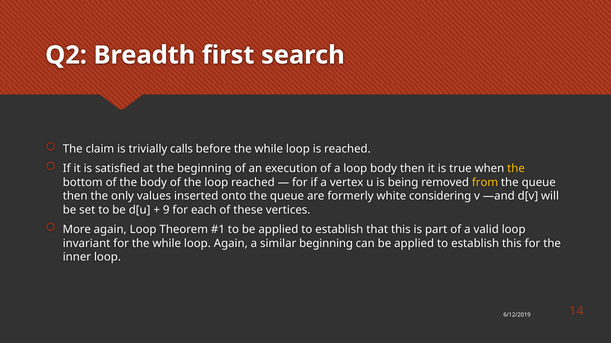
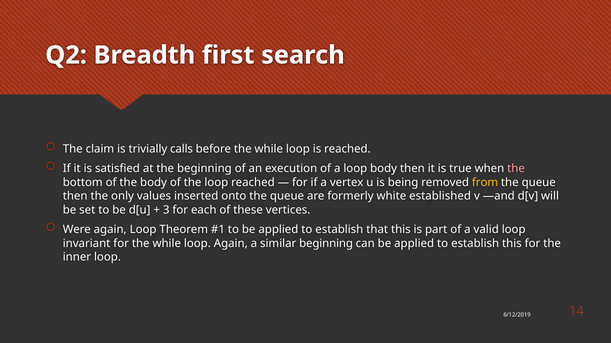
the at (516, 169) colour: yellow -> pink
considering: considering -> established
9: 9 -> 3
More: More -> Were
